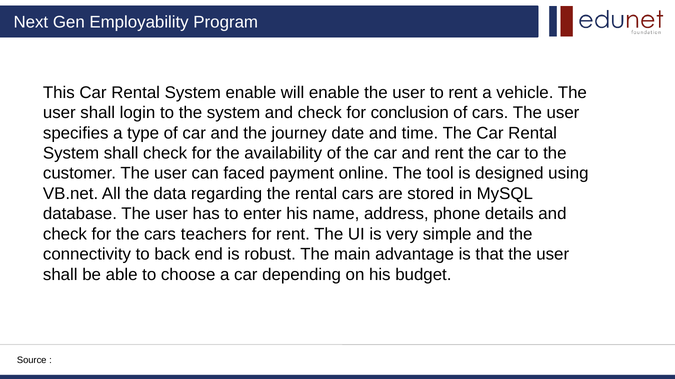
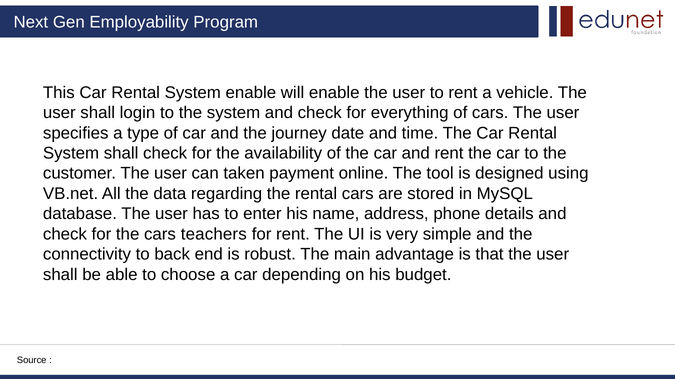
conclusion: conclusion -> everything
faced: faced -> taken
